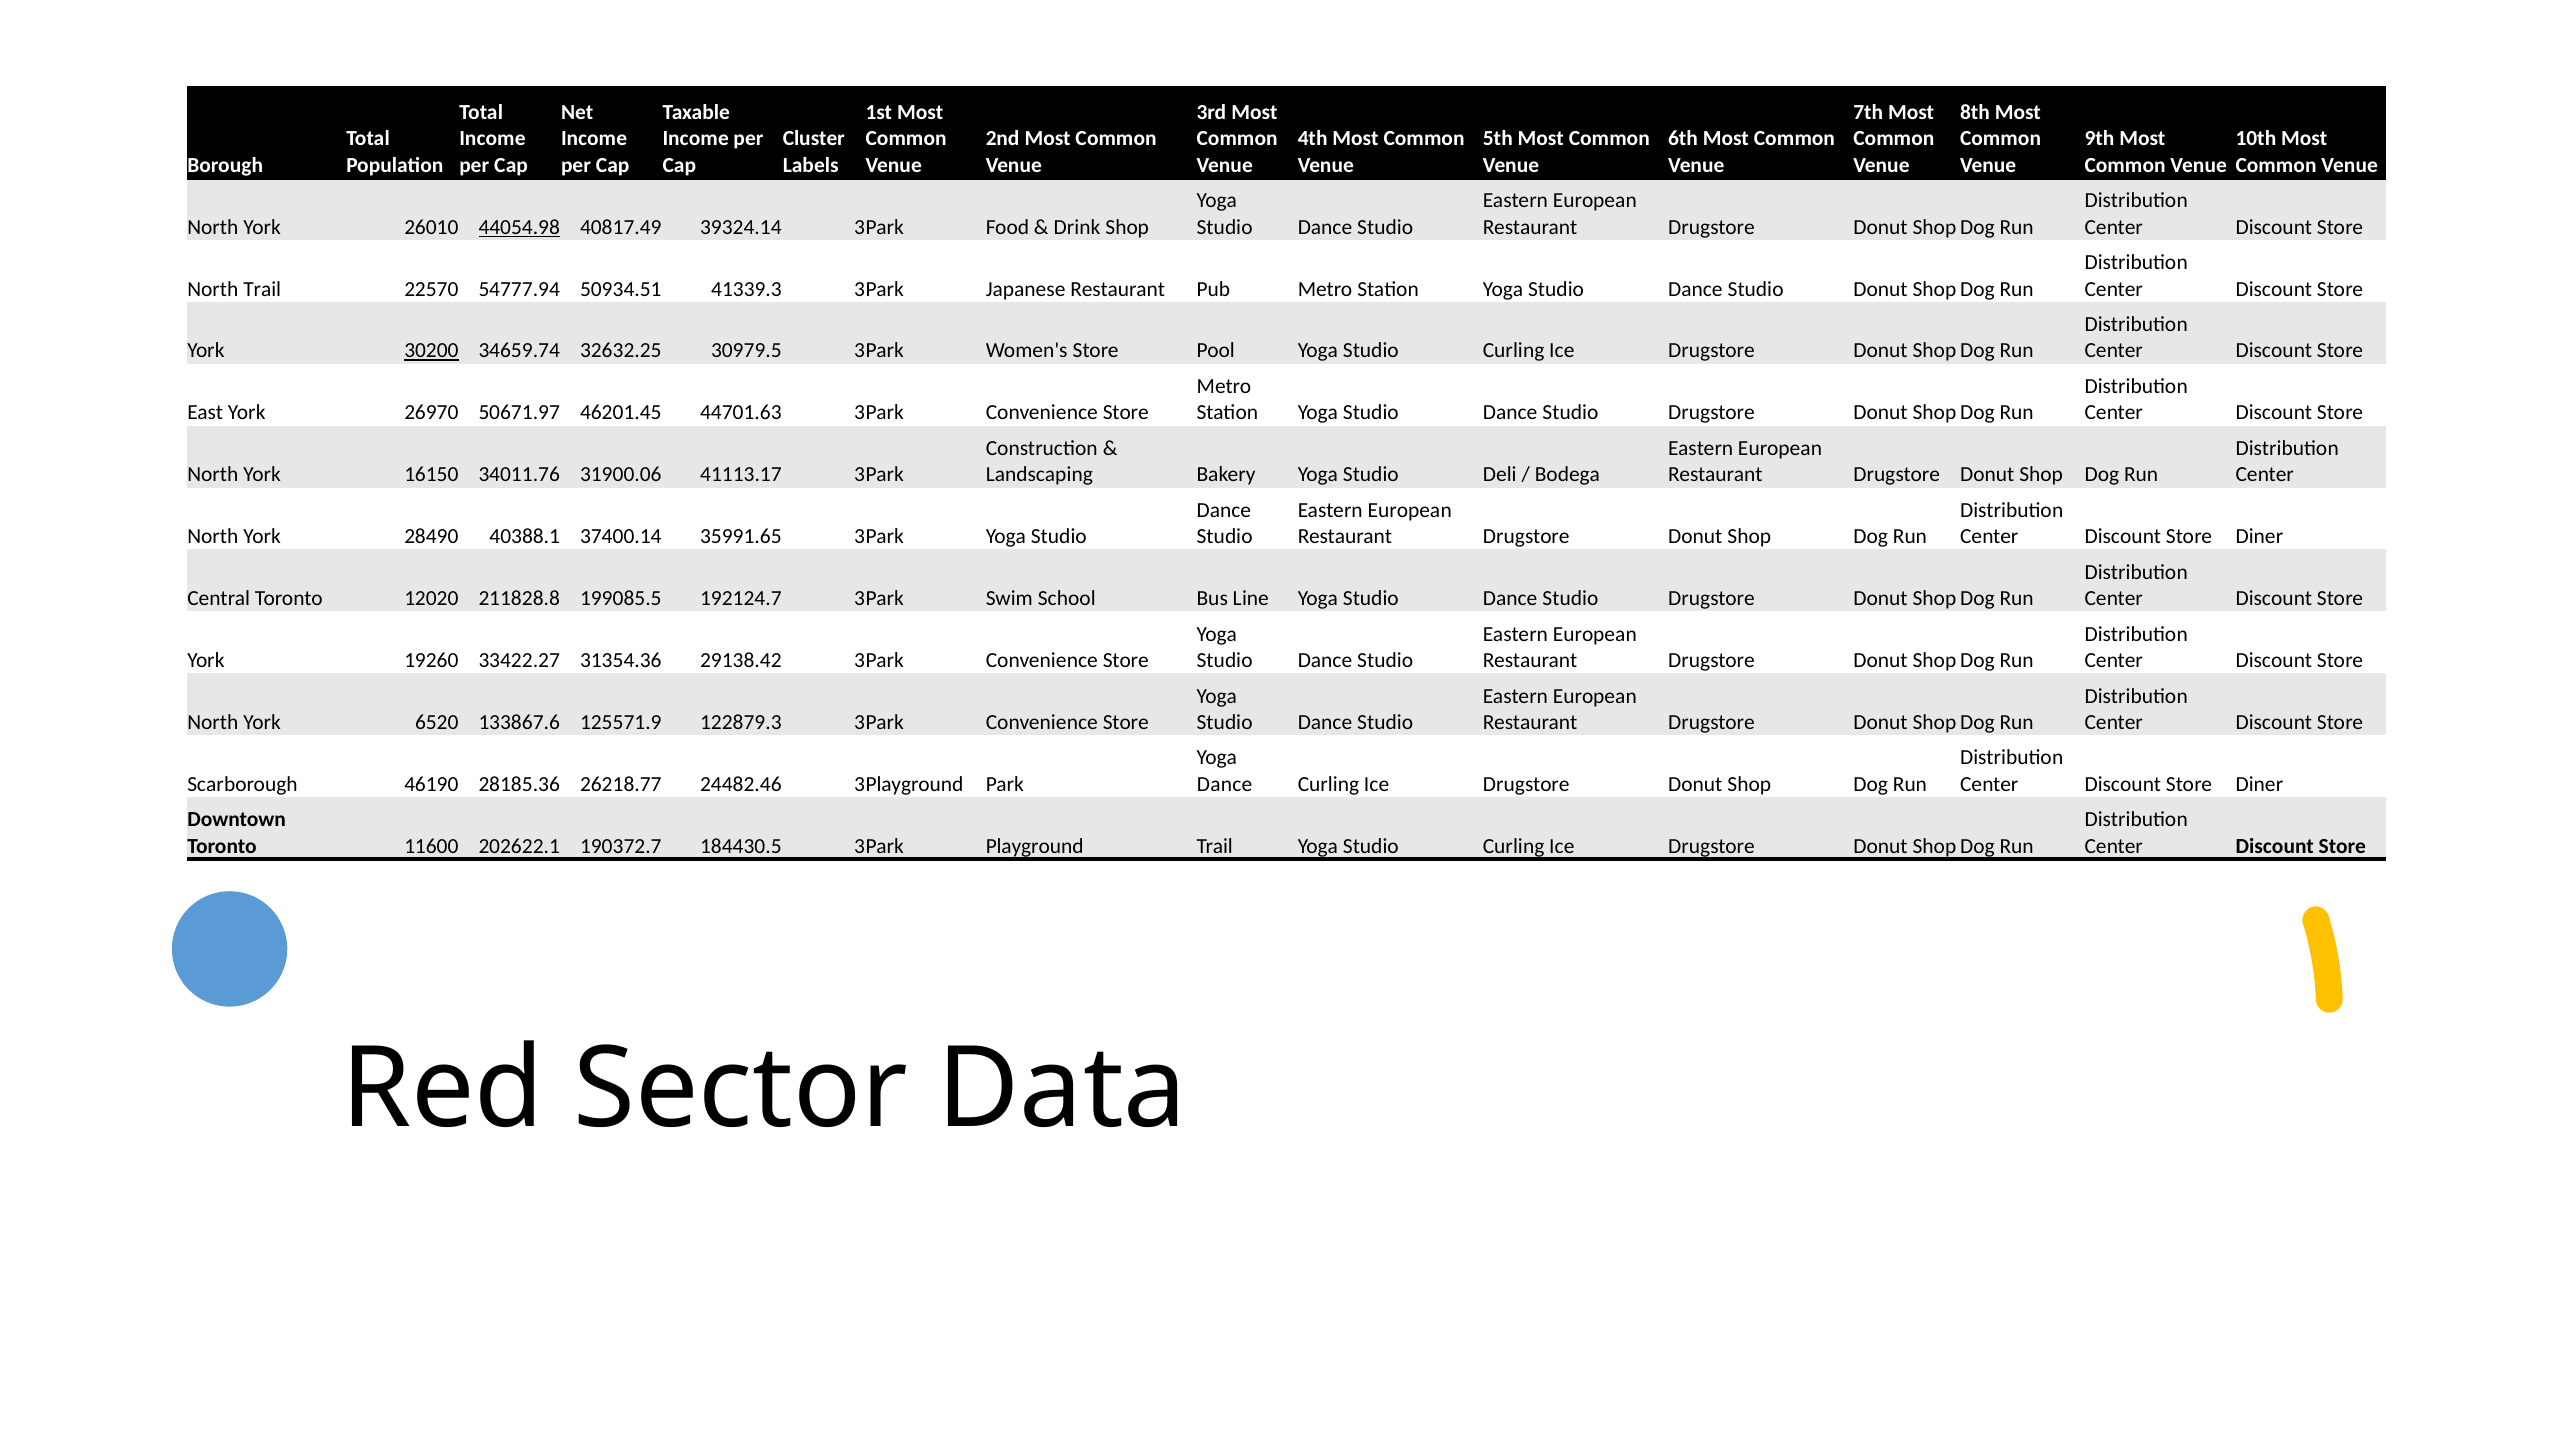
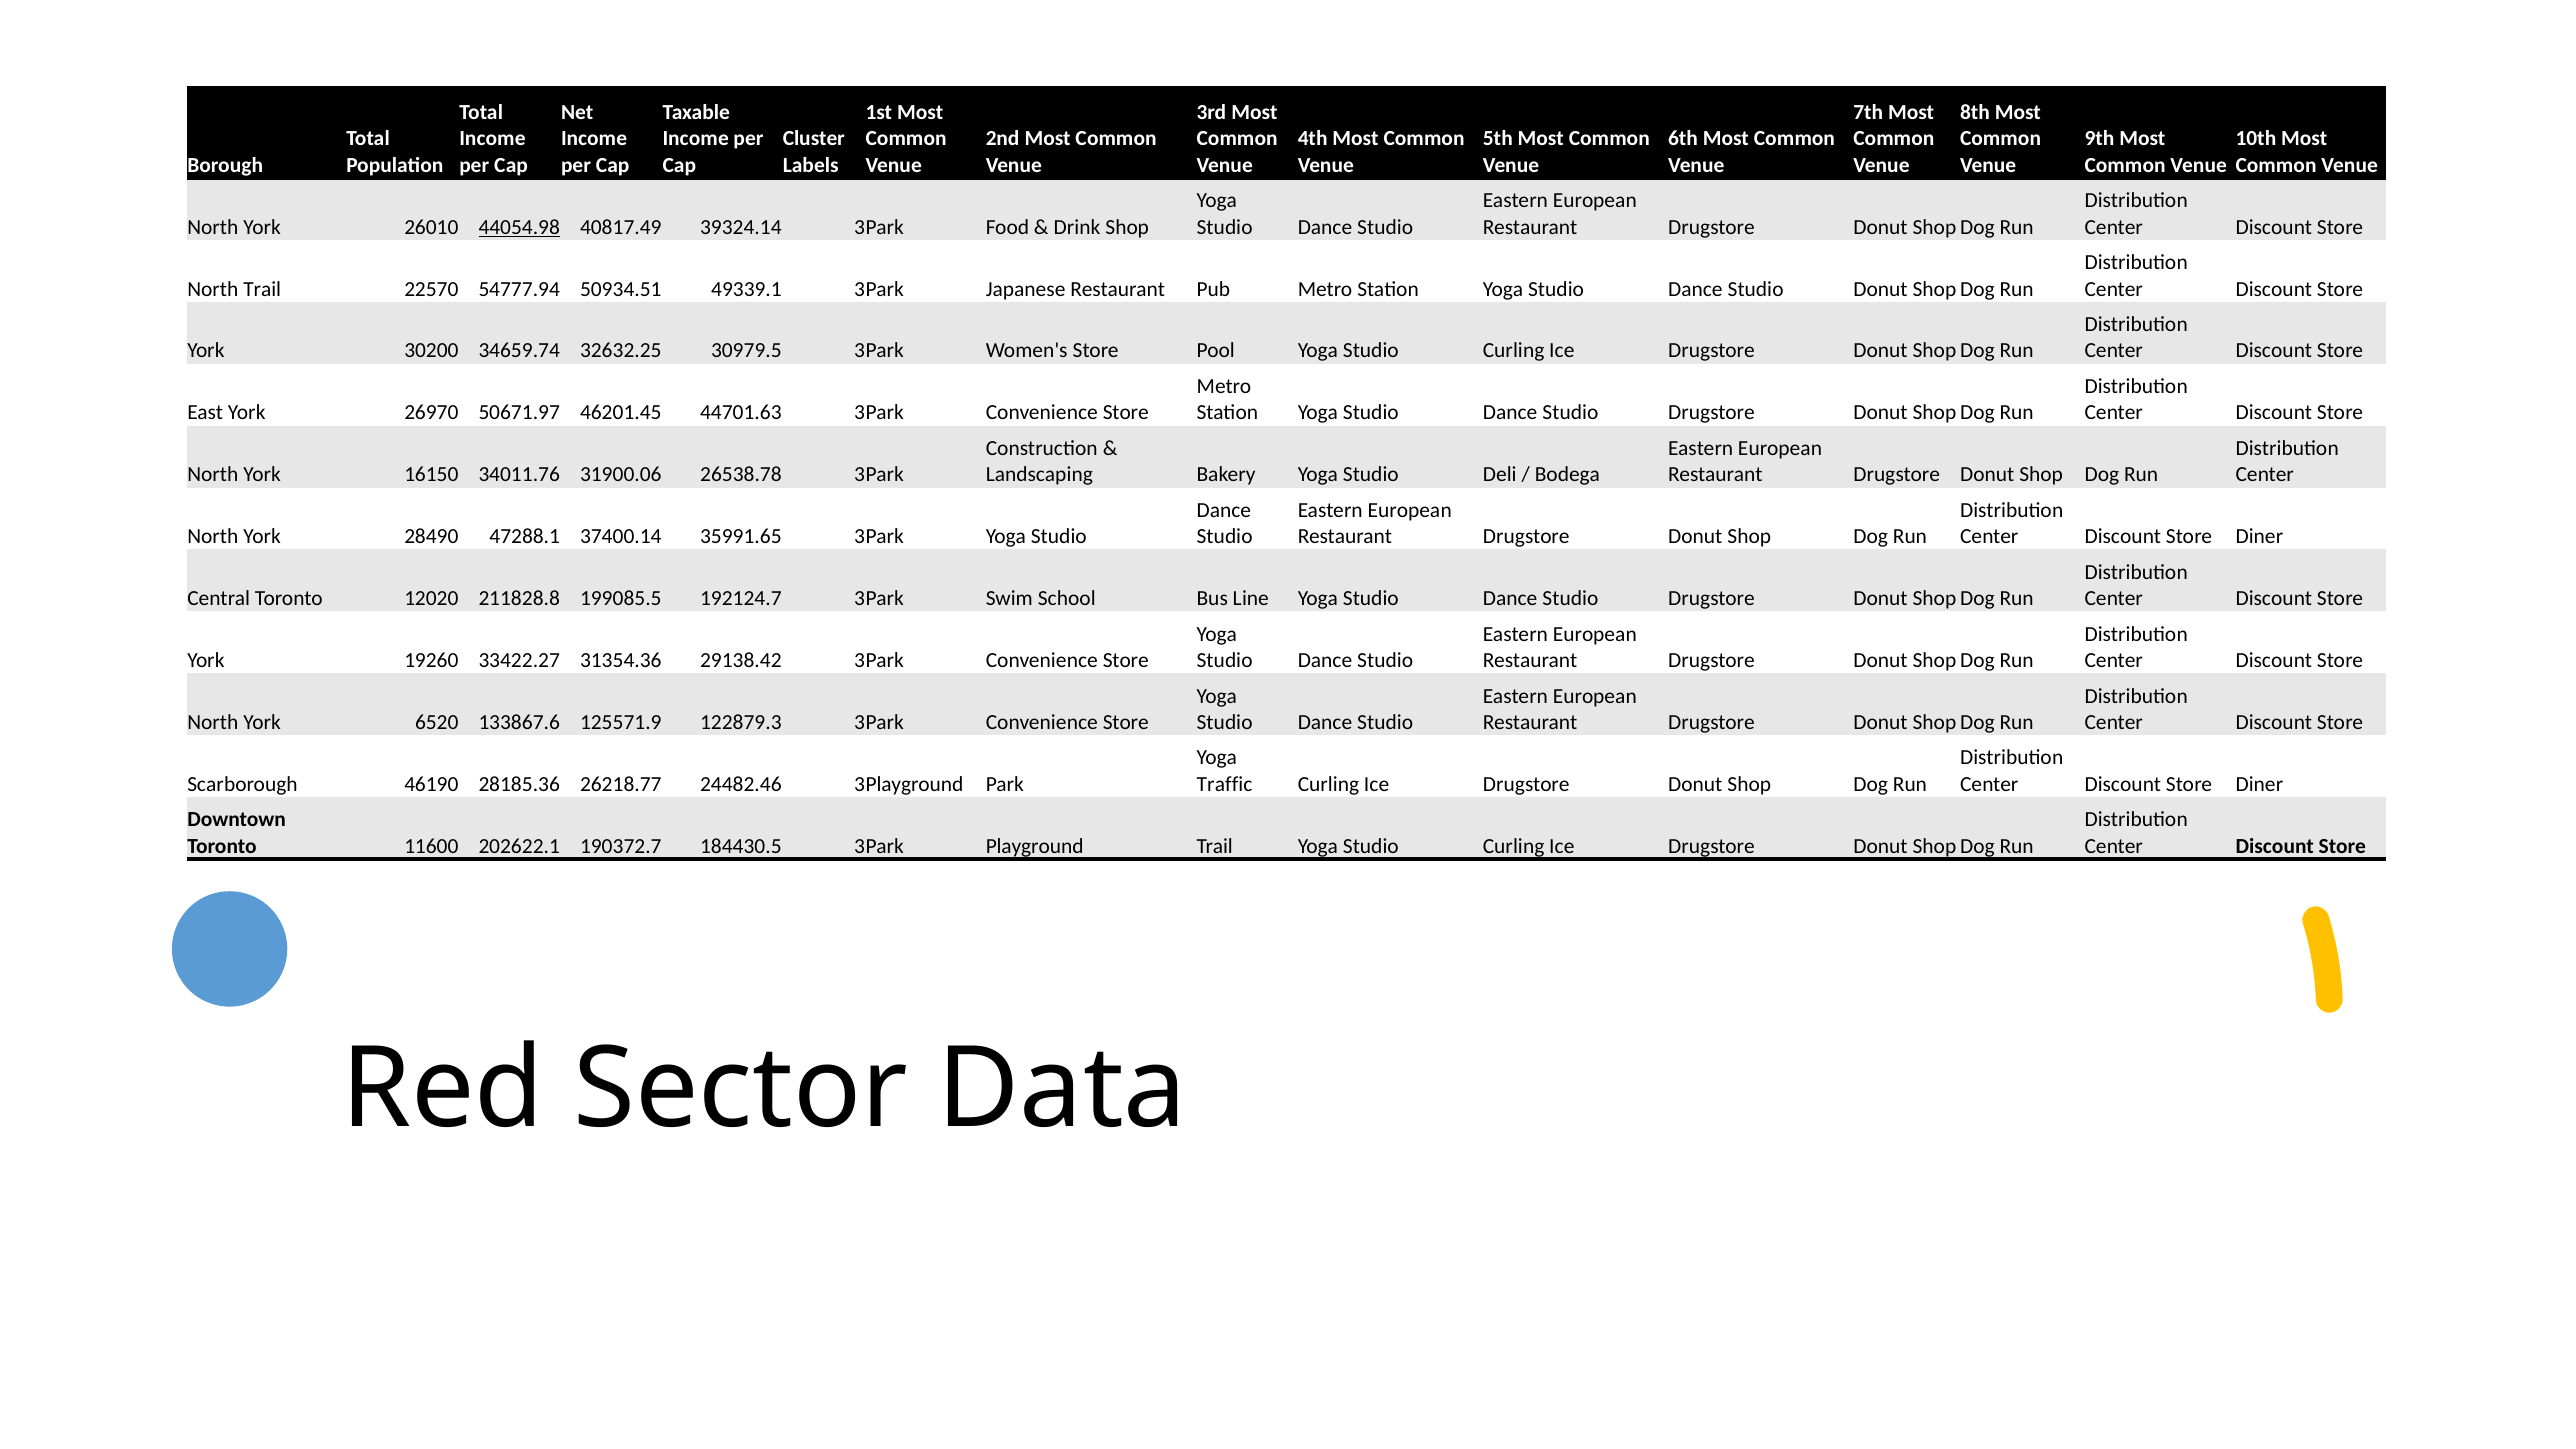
41339.3: 41339.3 -> 49339.1
30200 underline: present -> none
41113.17: 41113.17 -> 26538.78
40388.1: 40388.1 -> 47288.1
Dance at (1225, 784): Dance -> Traffic
